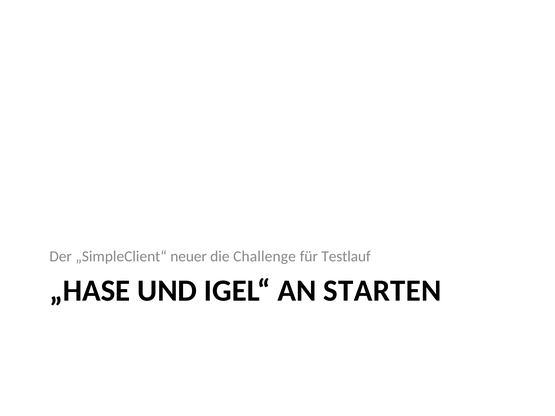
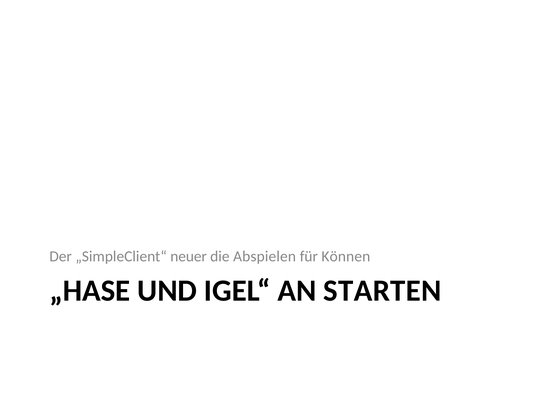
Challenge: Challenge -> Abspielen
Testlauf: Testlauf -> Können
